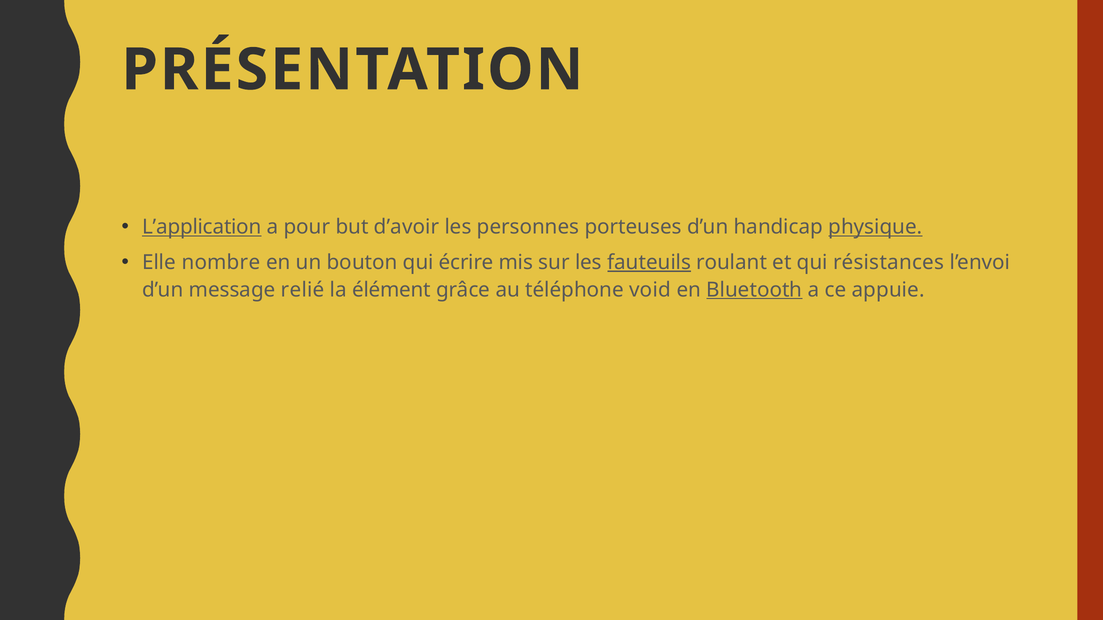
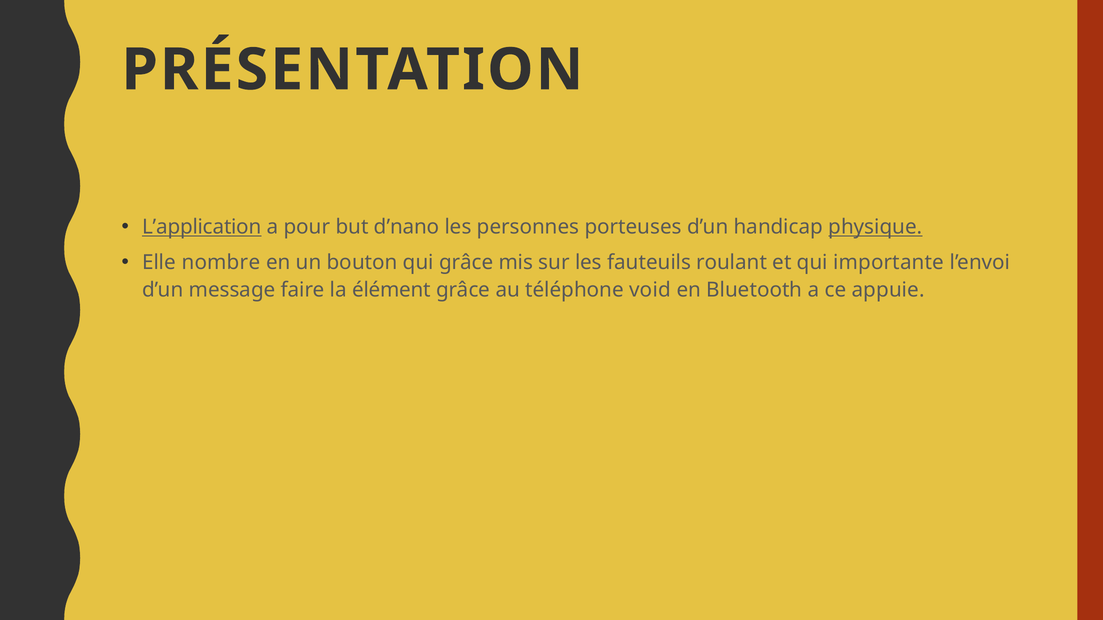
d’avoir: d’avoir -> d’nano
qui écrire: écrire -> grâce
fauteuils underline: present -> none
résistances: résistances -> importante
relié: relié -> faire
Bluetooth underline: present -> none
